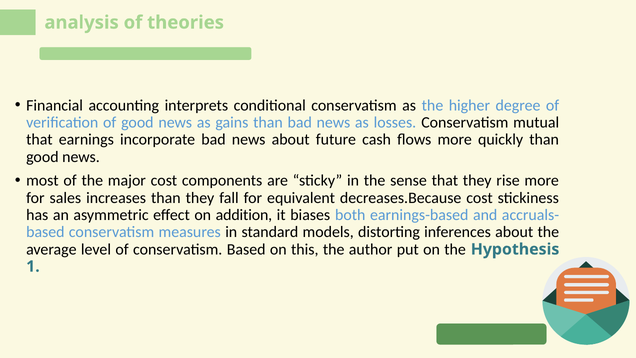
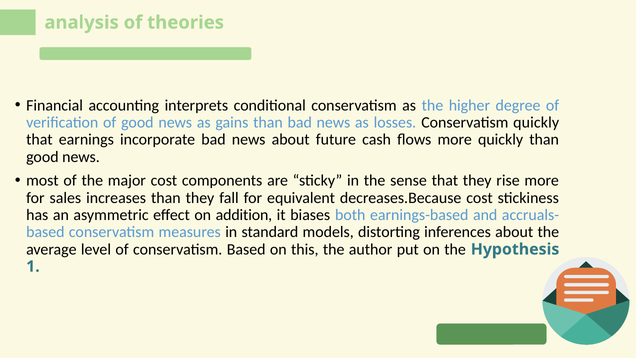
Conservatism mutual: mutual -> quickly
